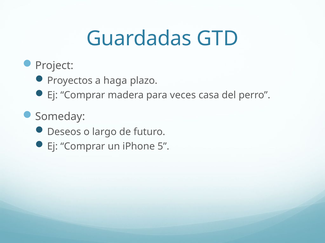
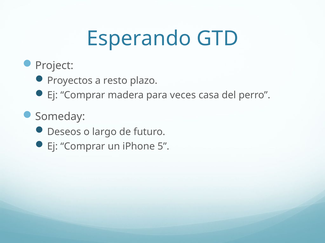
Guardadas: Guardadas -> Esperando
haga: haga -> resto
